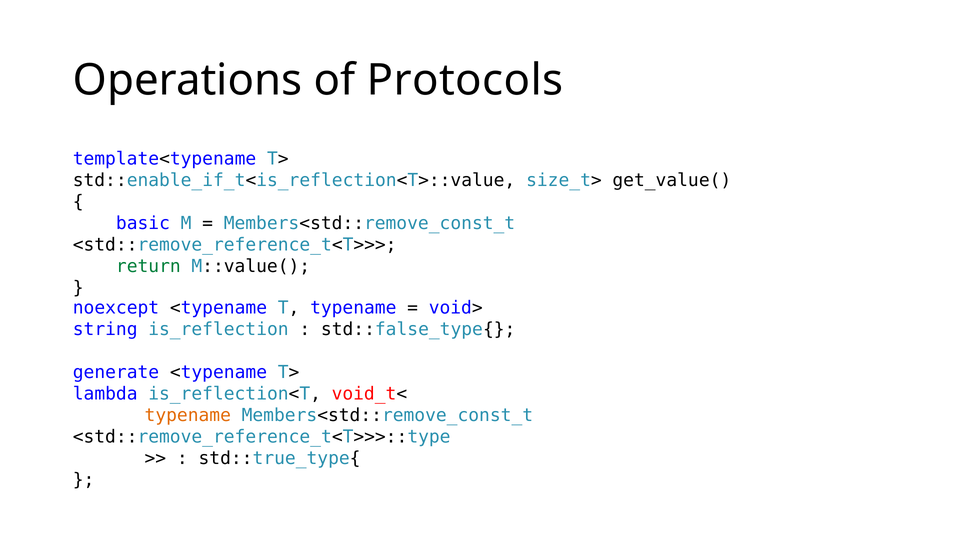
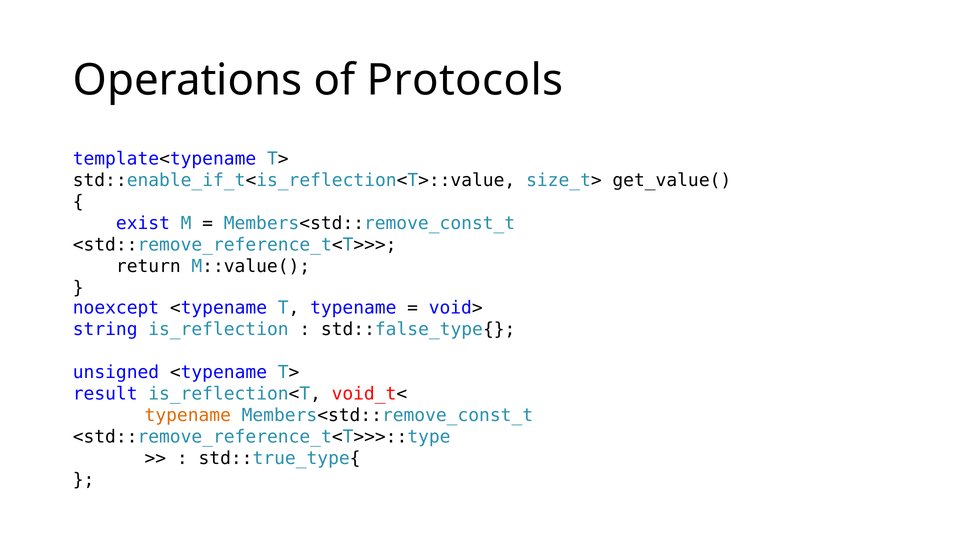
basic: basic -> exist
return colour: green -> black
generate: generate -> unsigned
lambda: lambda -> result
